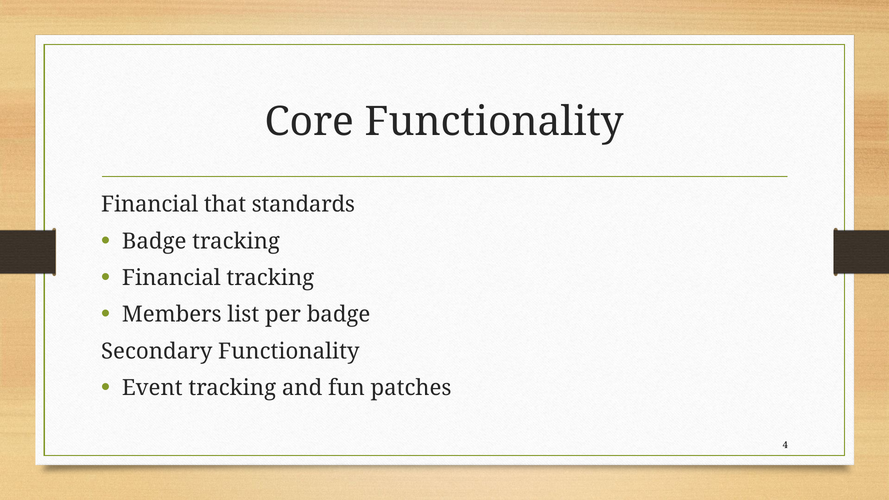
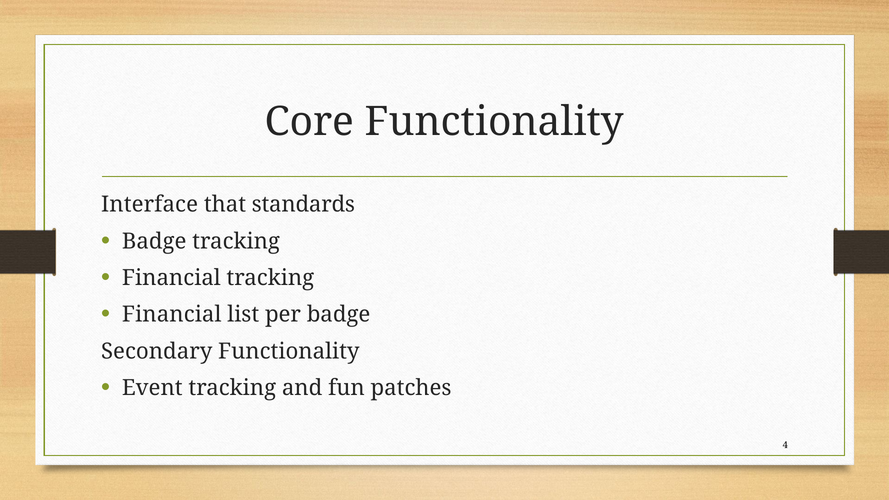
Financial at (150, 205): Financial -> Interface
Members at (172, 315): Members -> Financial
